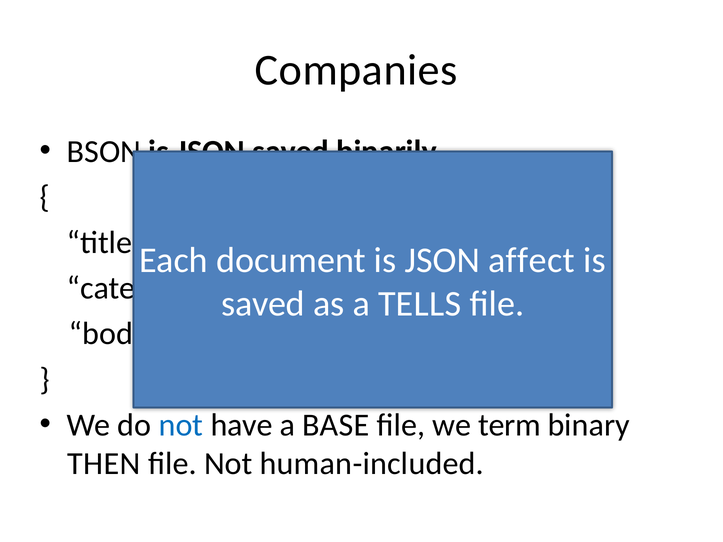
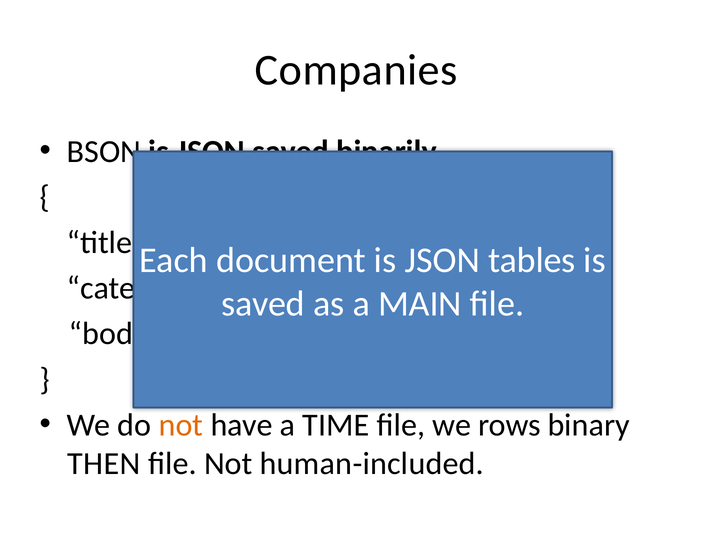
affect: affect -> tables
TELLS: TELLS -> MAIN
not at (181, 425) colour: blue -> orange
BASE: BASE -> TIME
term: term -> rows
